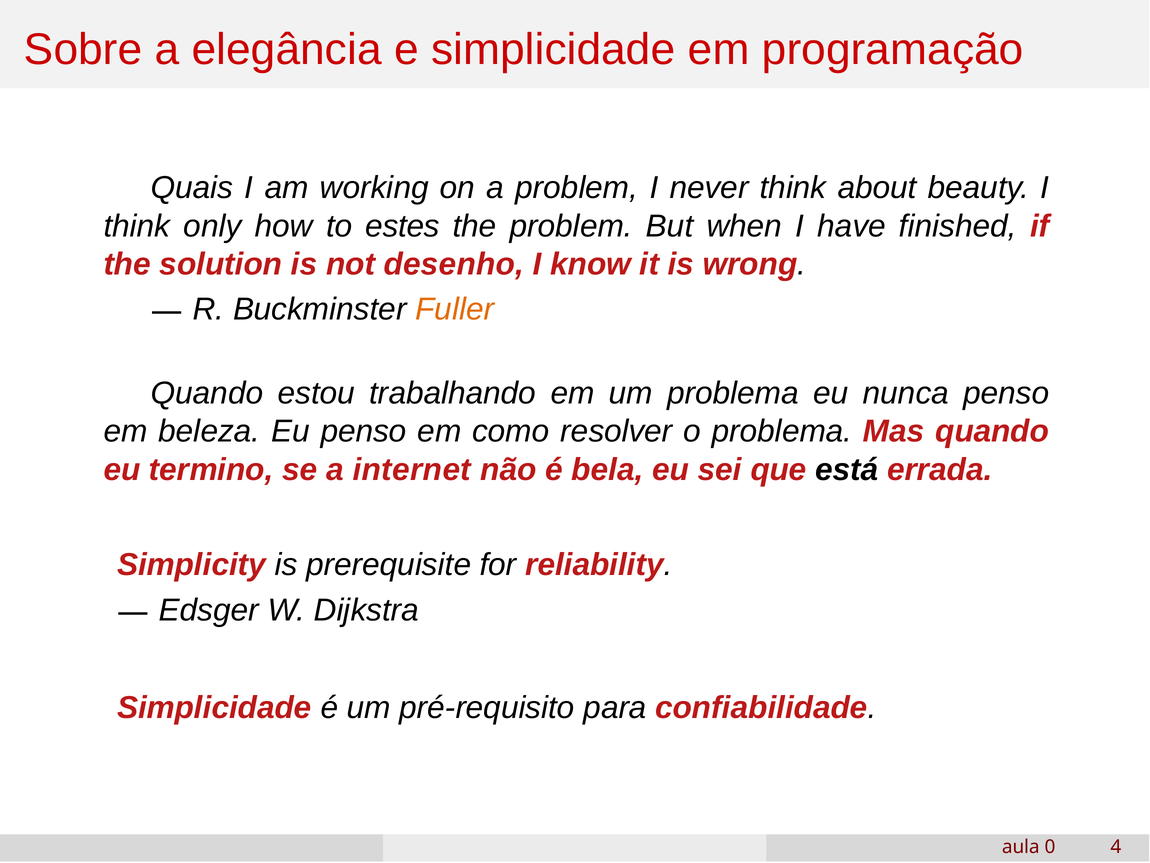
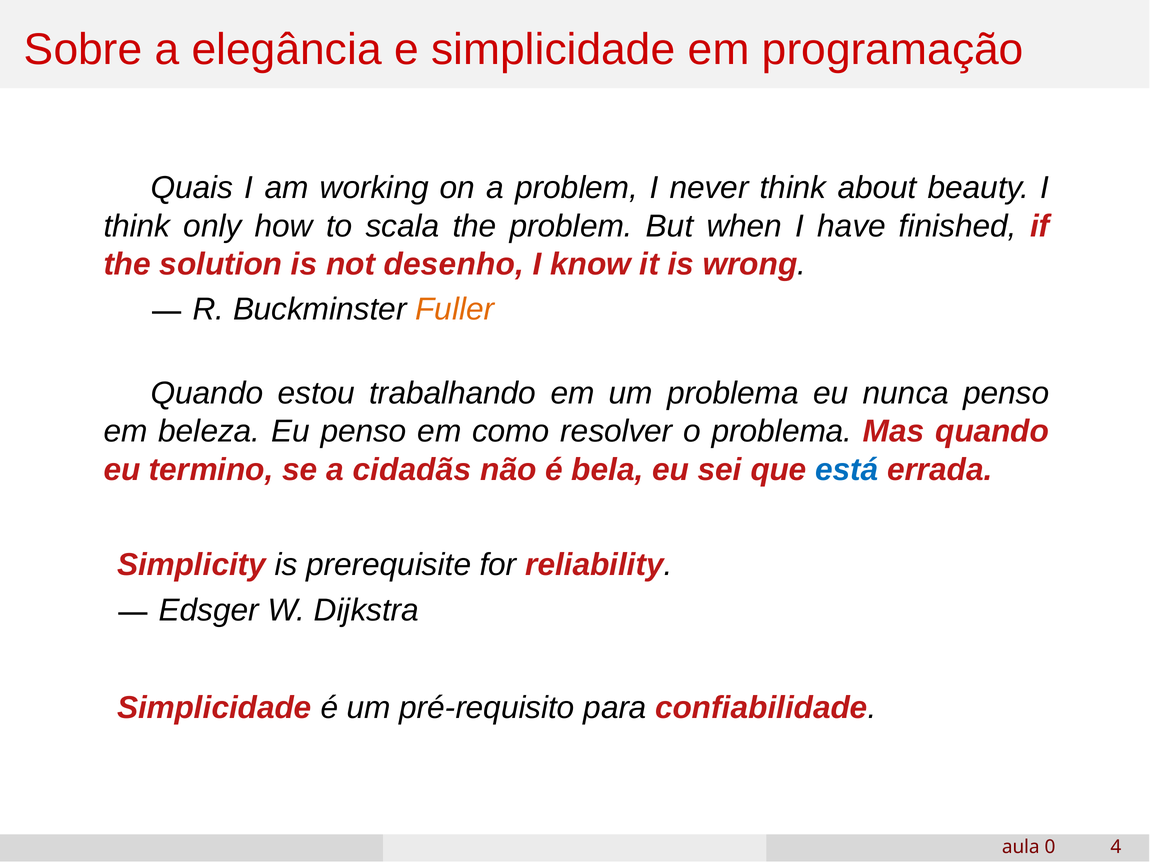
estes: estes -> scala
internet: internet -> cidadãs
está colour: black -> blue
